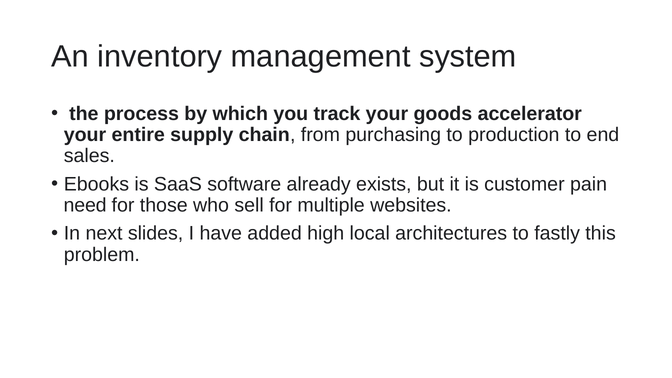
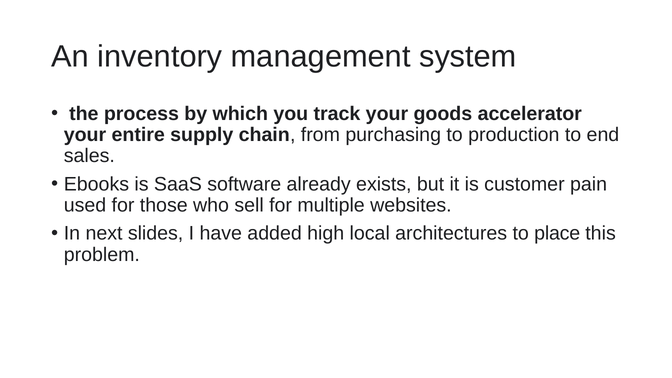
need: need -> used
fastly: fastly -> place
